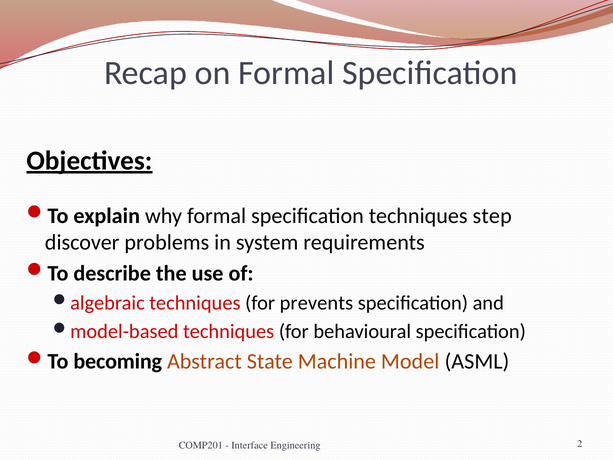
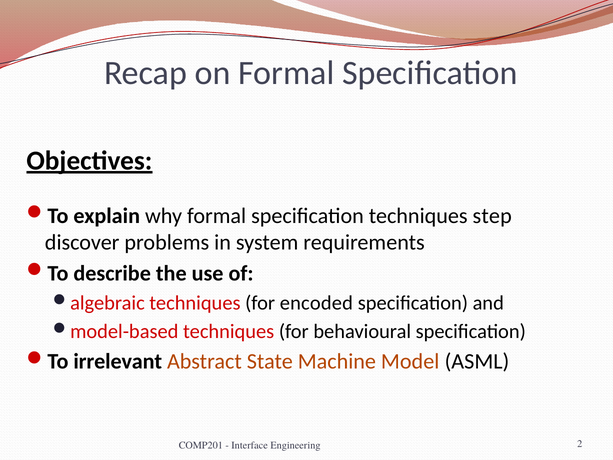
prevents: prevents -> encoded
becoming: becoming -> irrelevant
